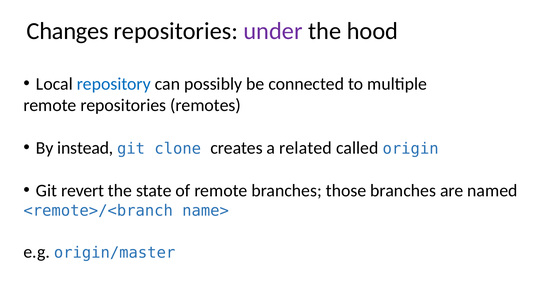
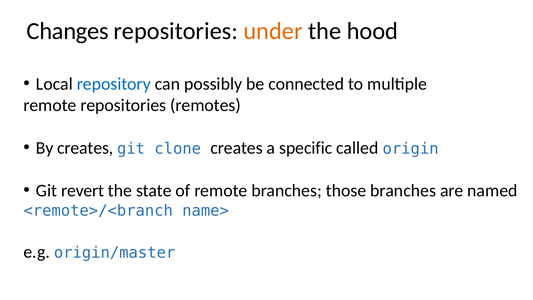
under colour: purple -> orange
By instead: instead -> creates
related: related -> specific
